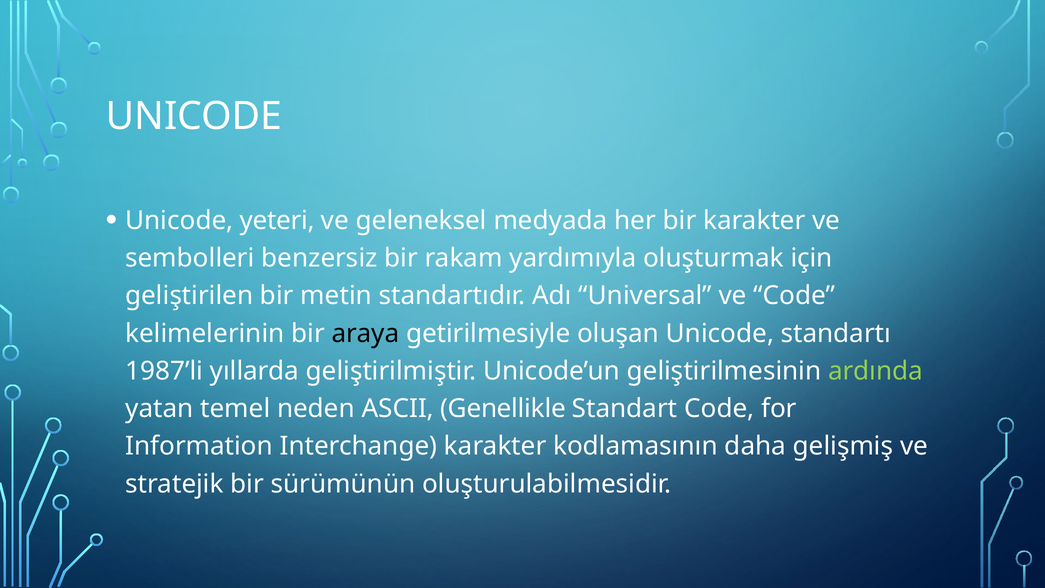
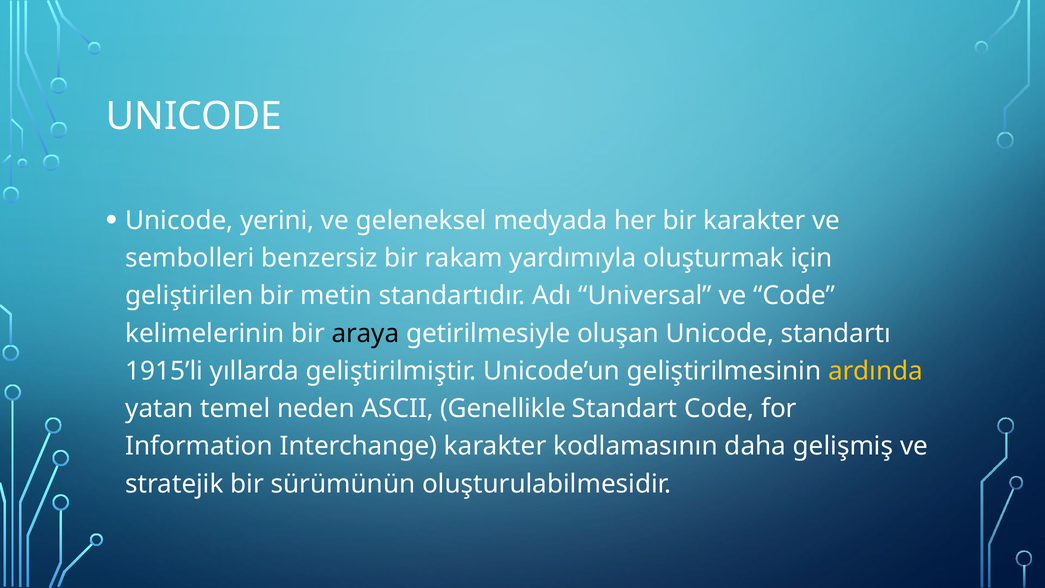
yeteri: yeteri -> yerini
1987’li: 1987’li -> 1915’li
ardında colour: light green -> yellow
